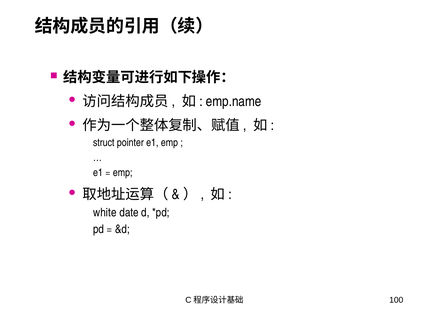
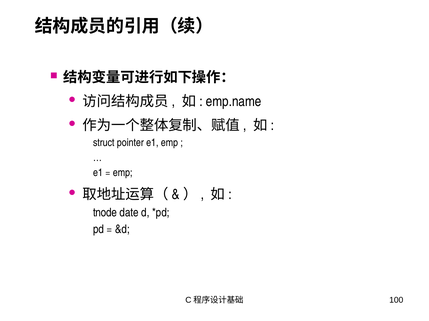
white: white -> tnode
